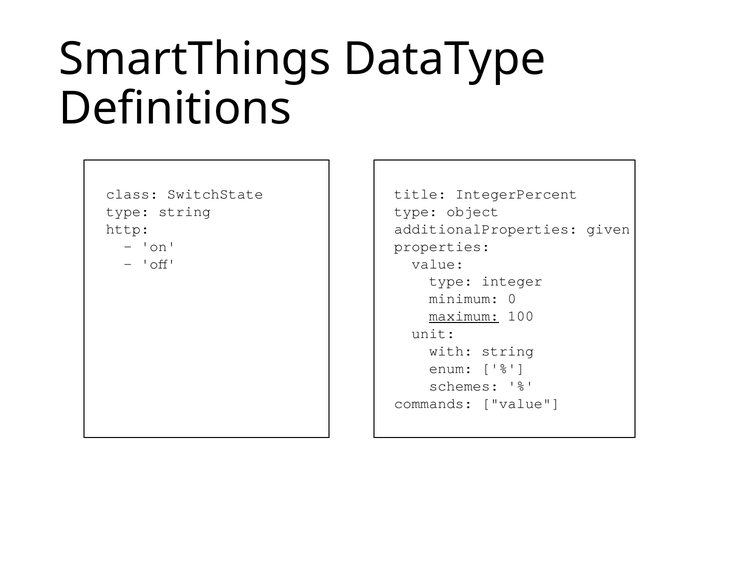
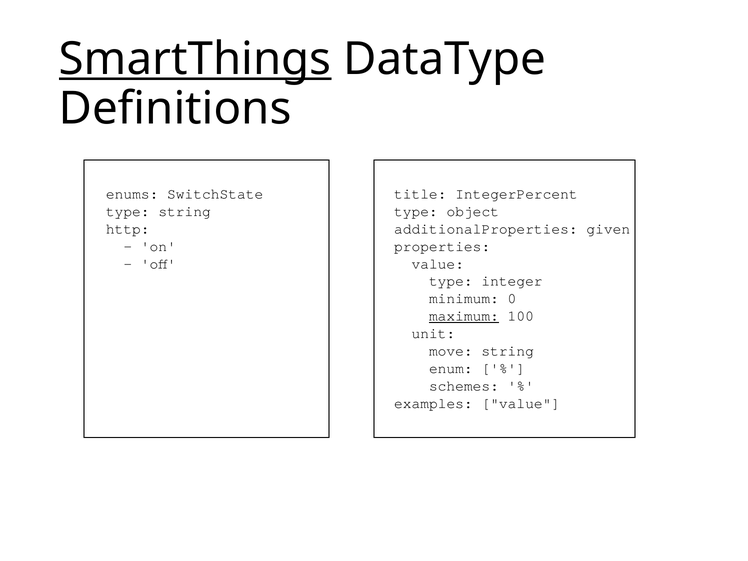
SmartThings underline: none -> present
class: class -> enums
with: with -> move
commands: commands -> examples
